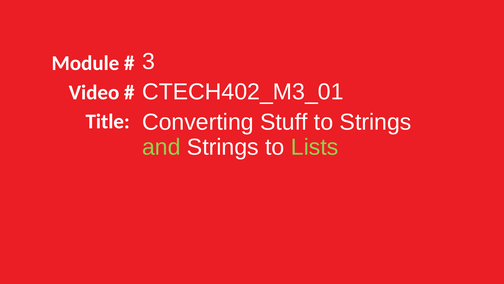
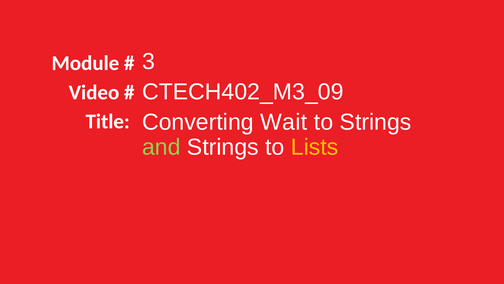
CTECH402_M3_01: CTECH402_M3_01 -> CTECH402_M3_09
Stuff: Stuff -> Wait
Lists colour: light green -> yellow
